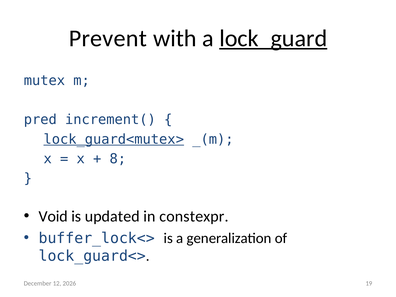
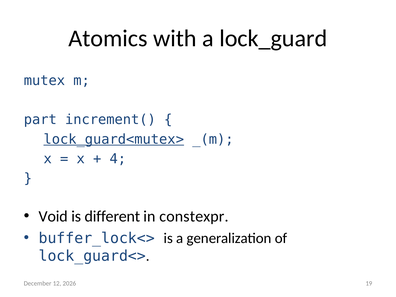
Prevent: Prevent -> Atomics
lock_guard underline: present -> none
pred: pred -> part
8: 8 -> 4
updated: updated -> different
